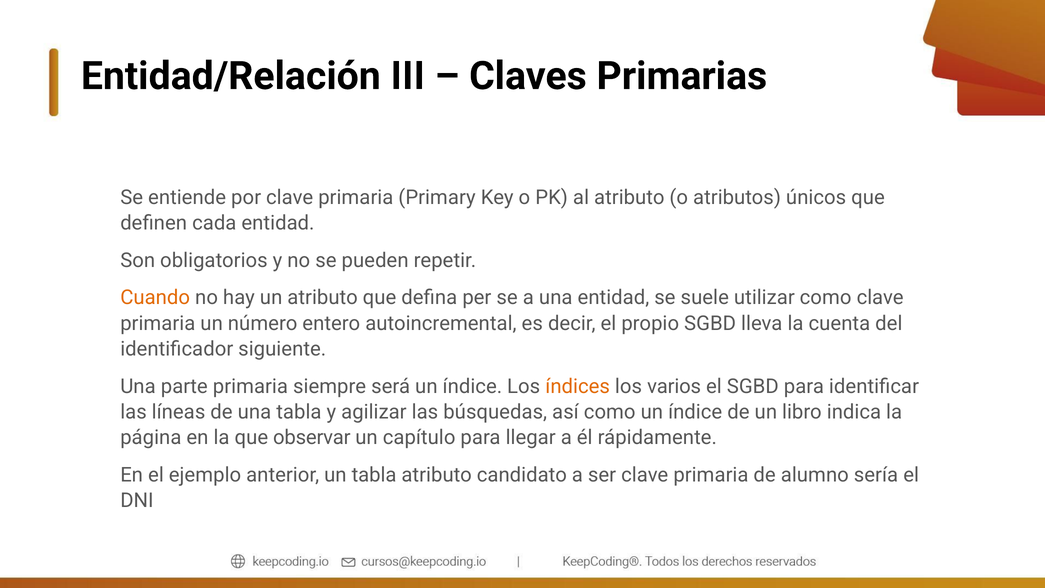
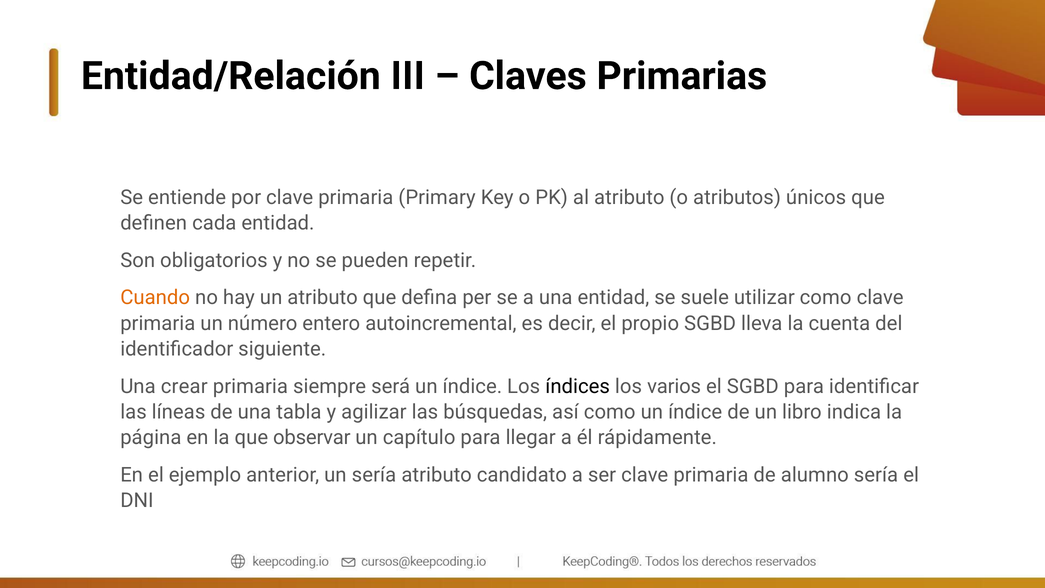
parte: parte -> crear
índices colour: orange -> black
un tabla: tabla -> sería
